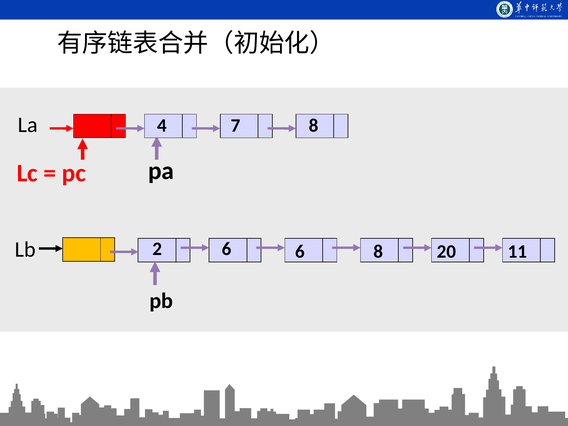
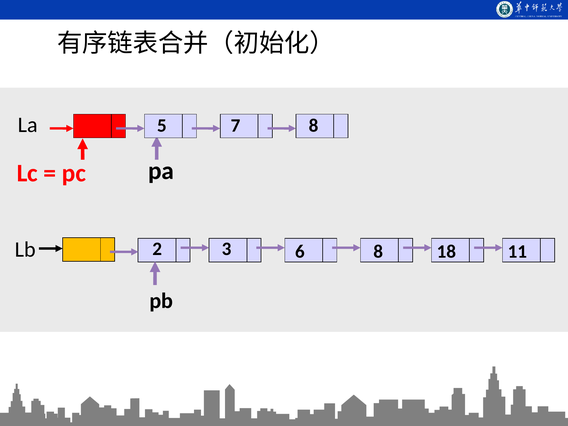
4: 4 -> 5
2 6: 6 -> 3
20: 20 -> 18
